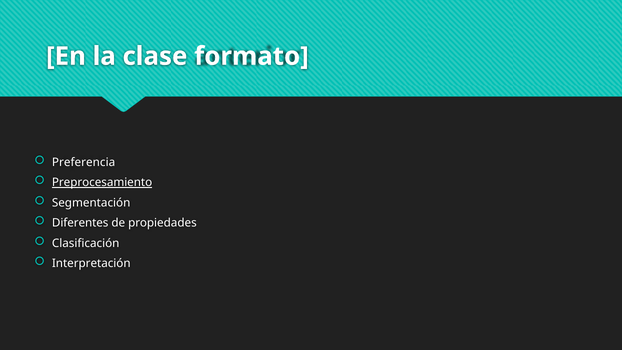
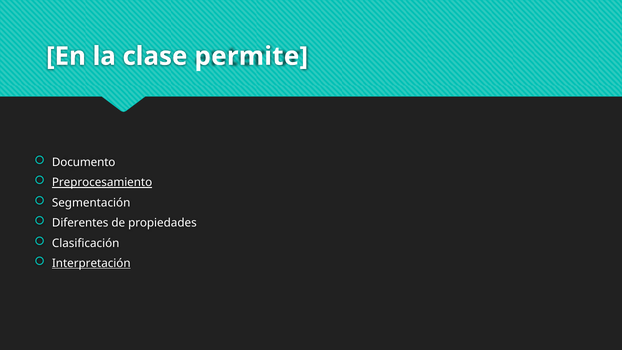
formato: formato -> permite
Preferencia: Preferencia -> Documento
Interpretación underline: none -> present
